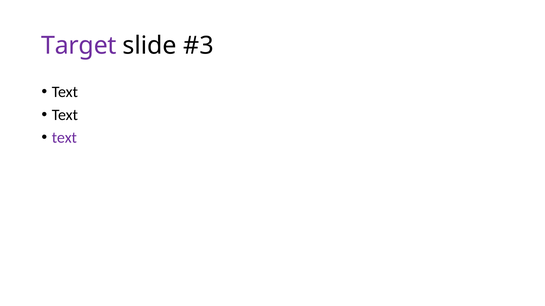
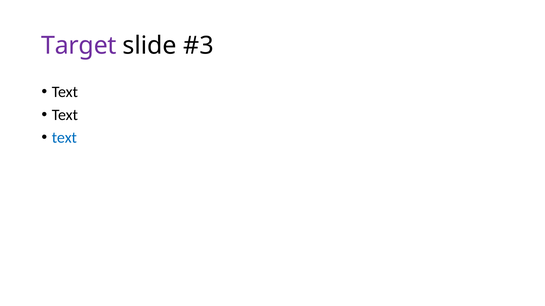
text at (64, 138) colour: purple -> blue
